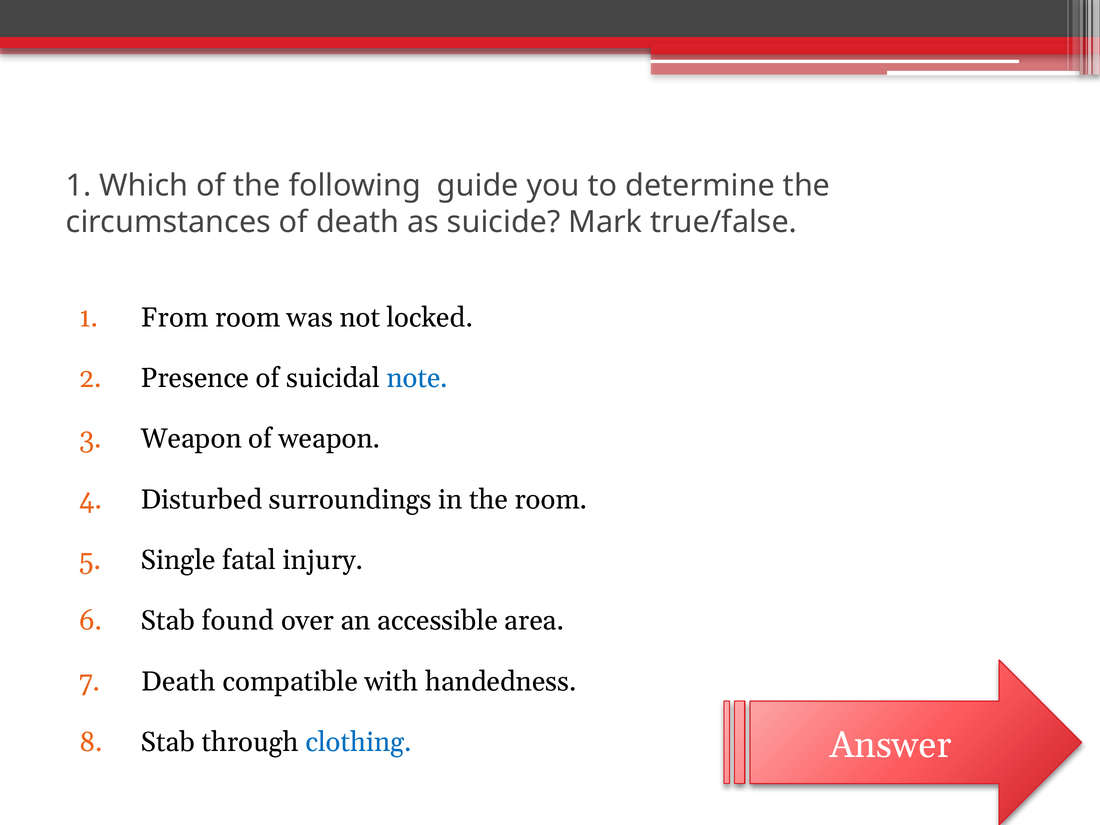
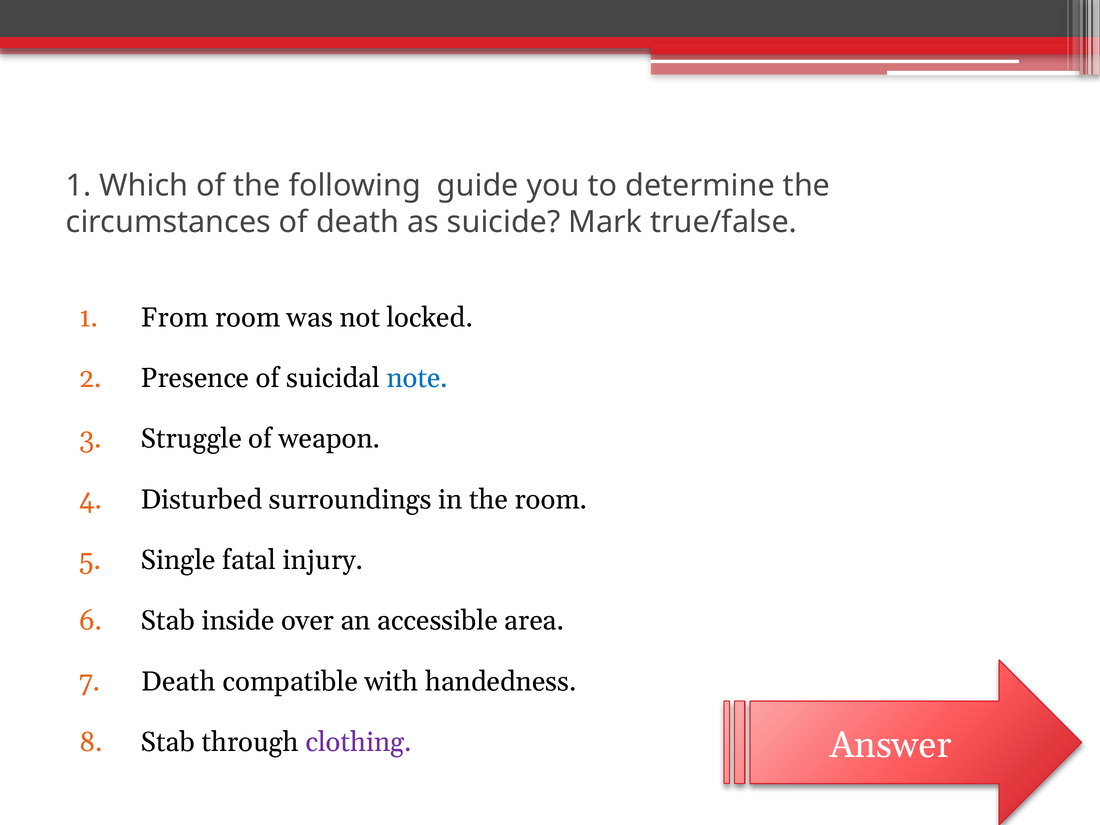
Weapon at (191, 439): Weapon -> Struggle
found: found -> inside
clothing colour: blue -> purple
